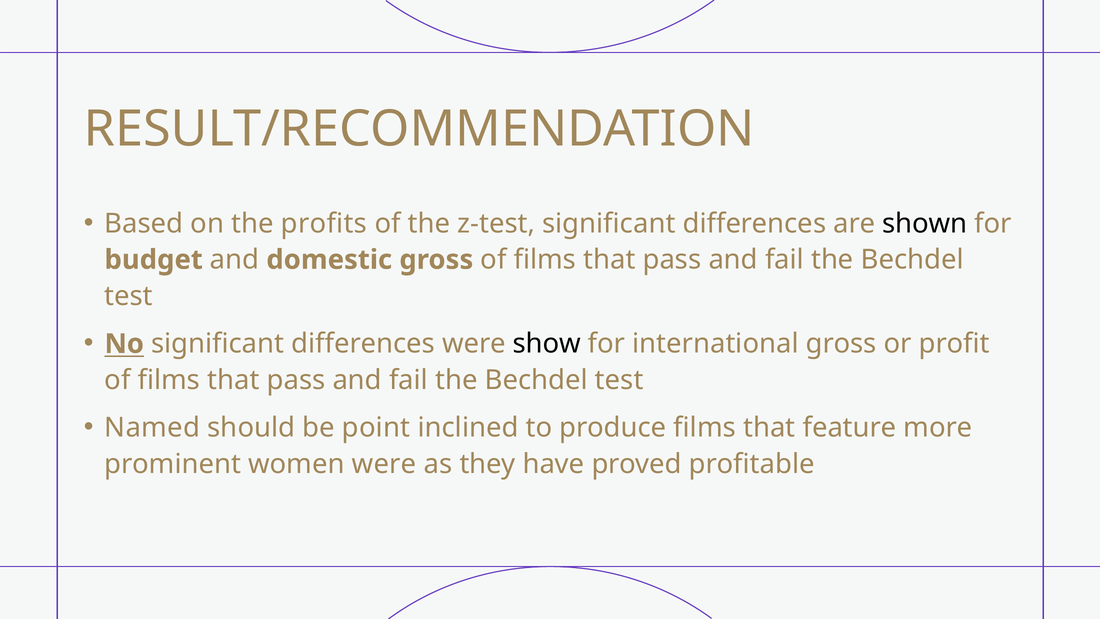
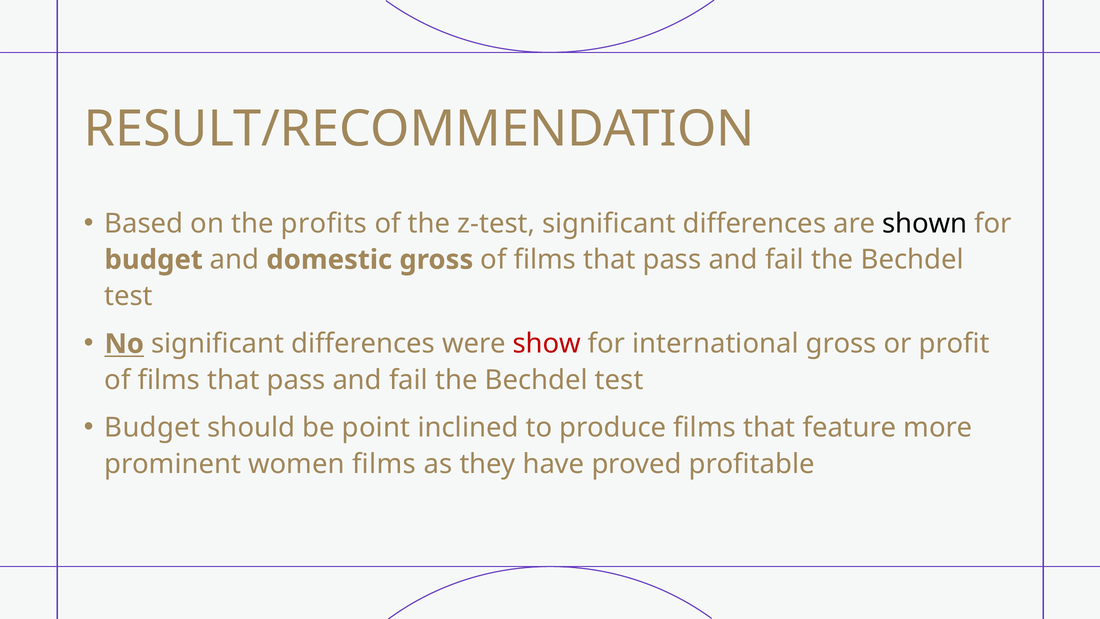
show colour: black -> red
Named at (152, 428): Named -> Budget
women were: were -> films
